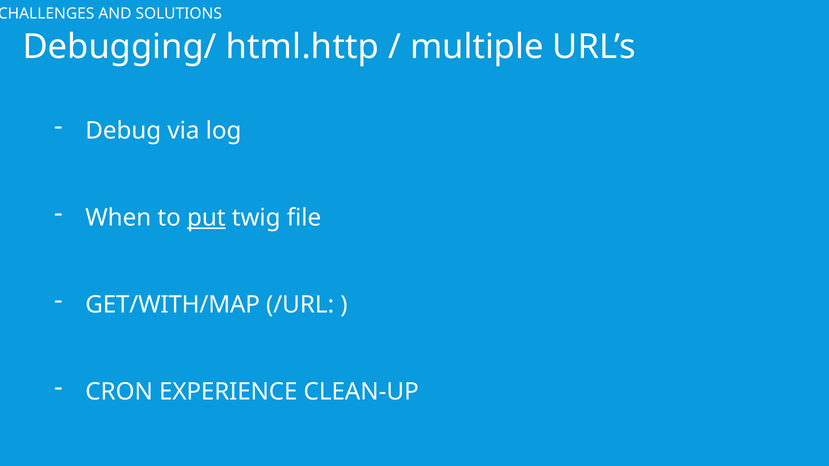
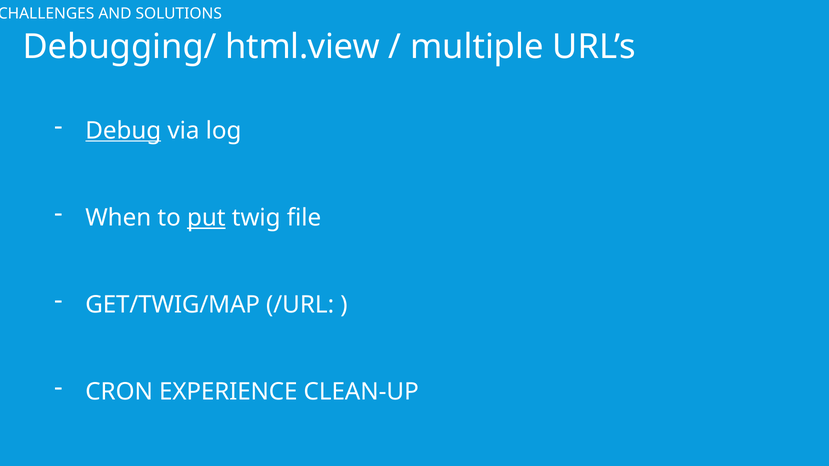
html.http: html.http -> html.view
Debug underline: none -> present
GET/WITH/MAP: GET/WITH/MAP -> GET/TWIG/MAP
